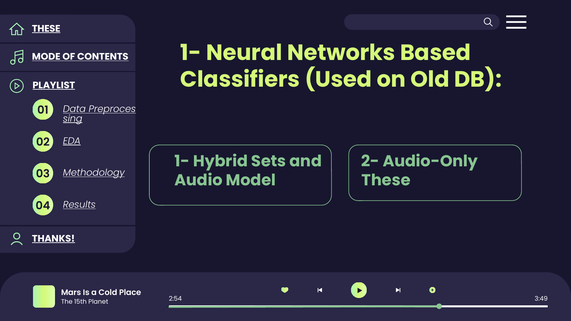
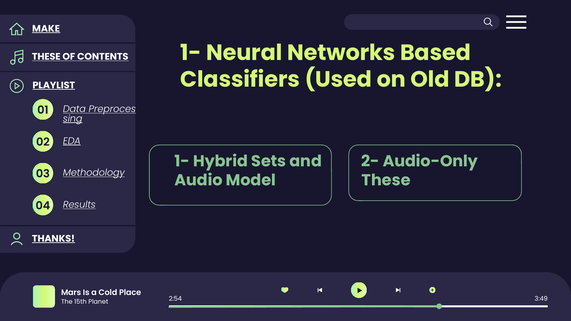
THESE at (46, 29): THESE -> MAKE
MODE at (46, 57): MODE -> THESE
